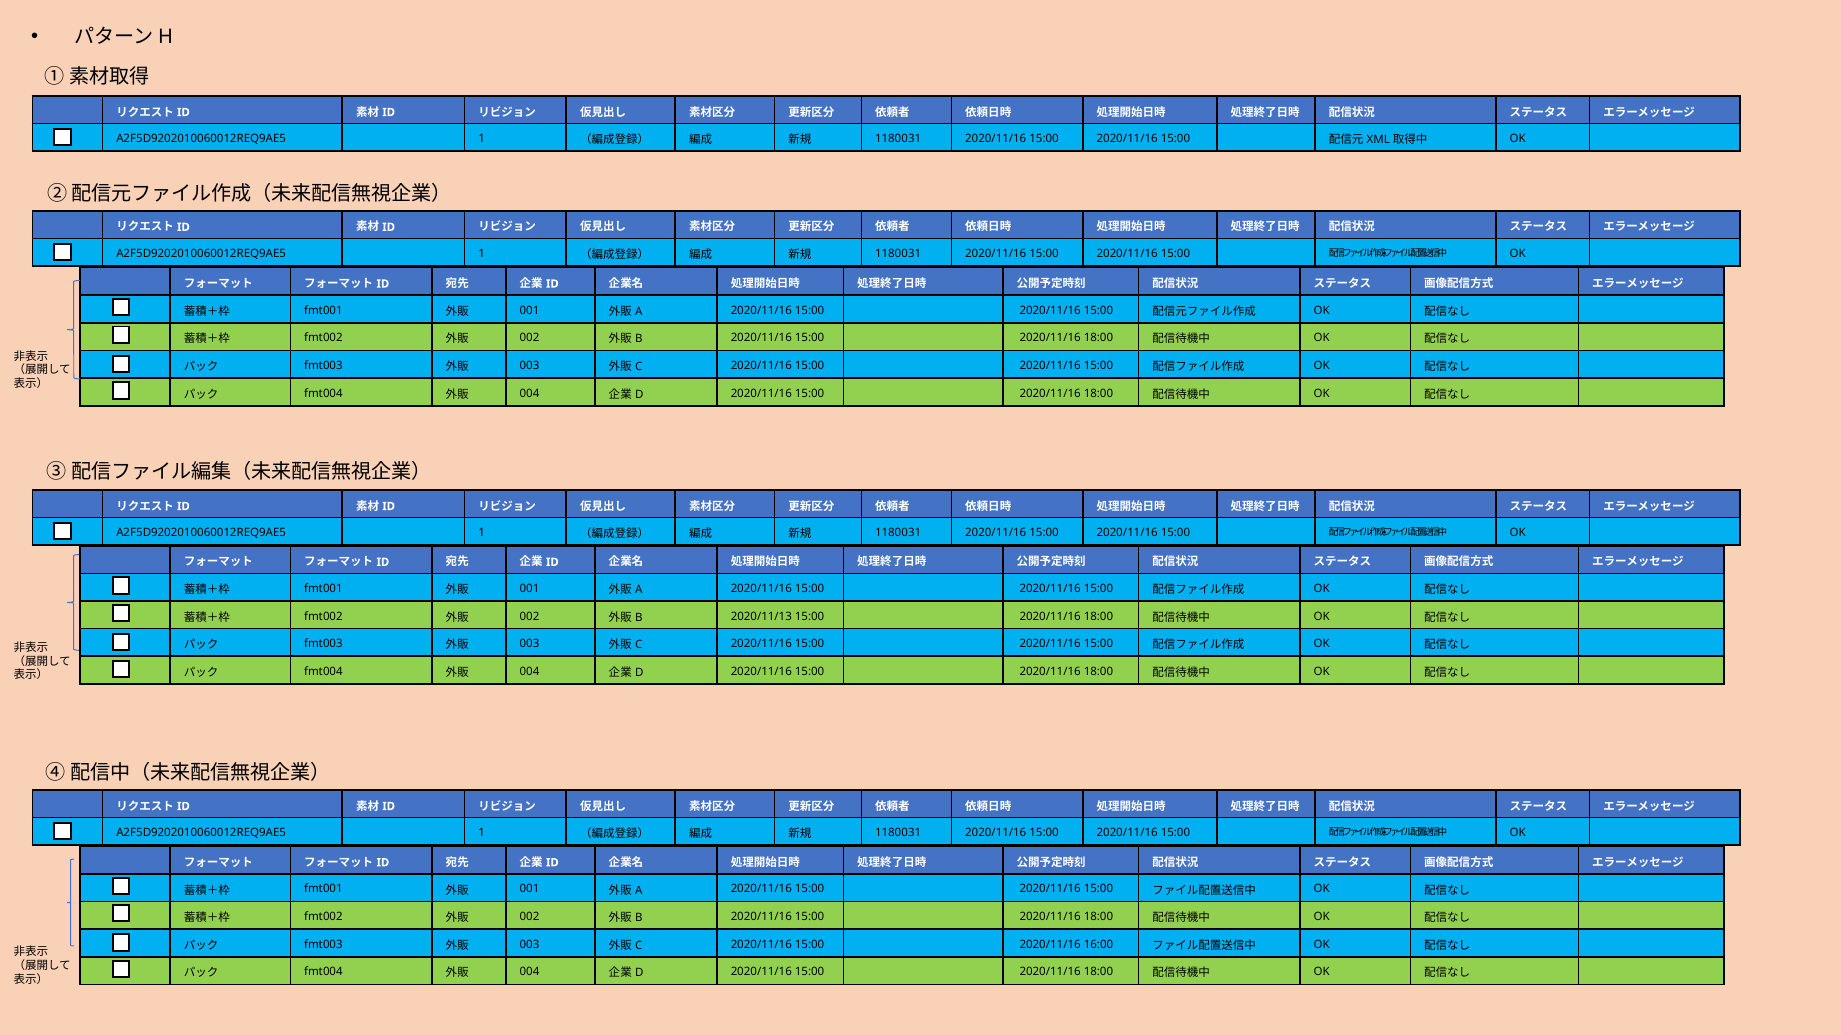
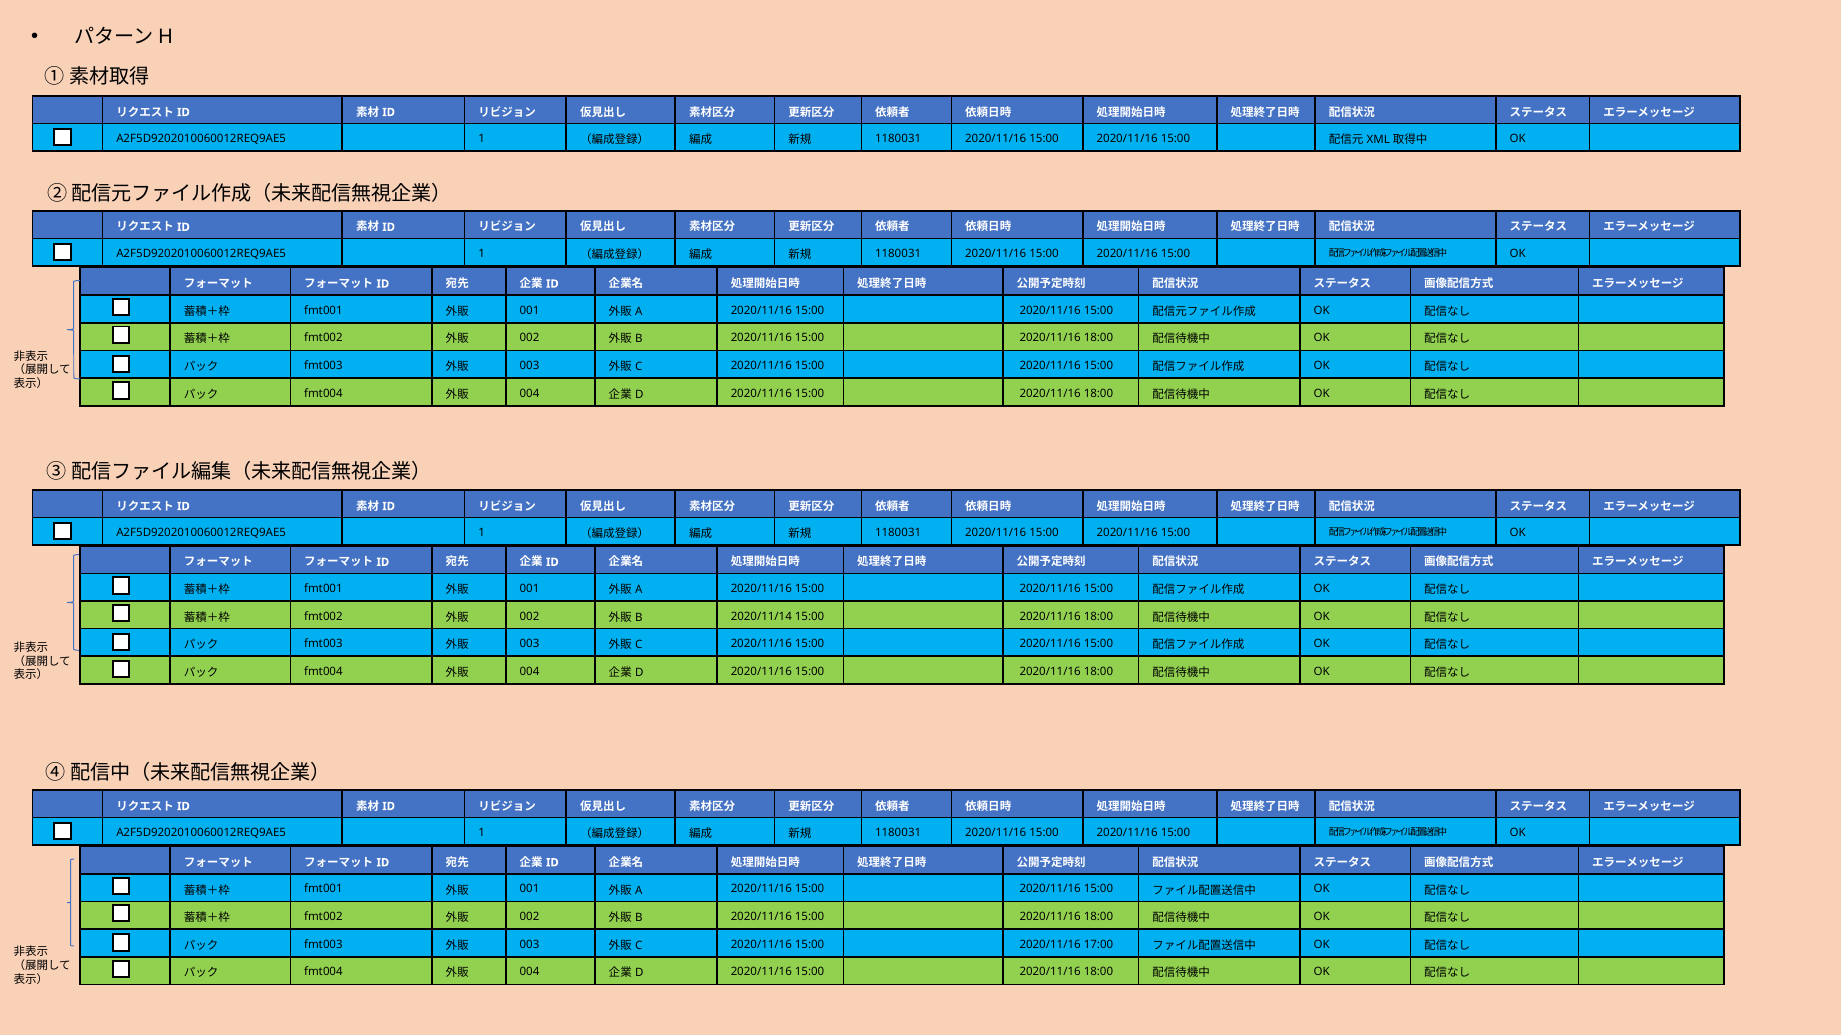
2020/11/13: 2020/11/13 -> 2020/11/14
16:00: 16:00 -> 17:00
